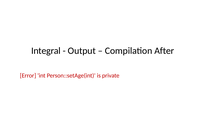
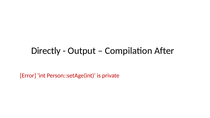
Integral: Integral -> Directly
